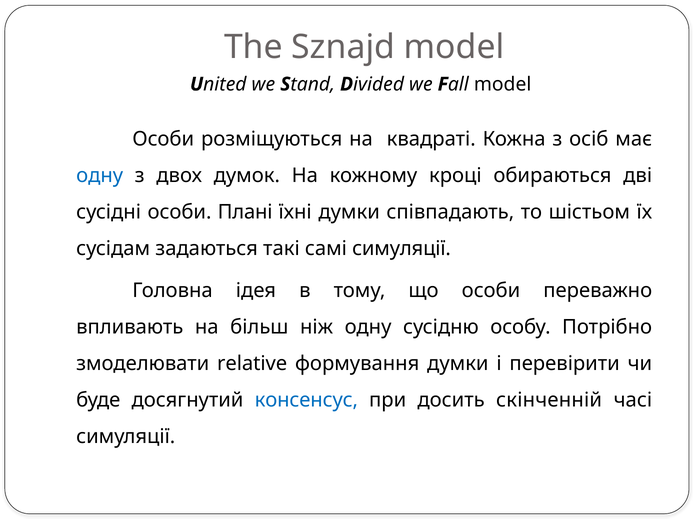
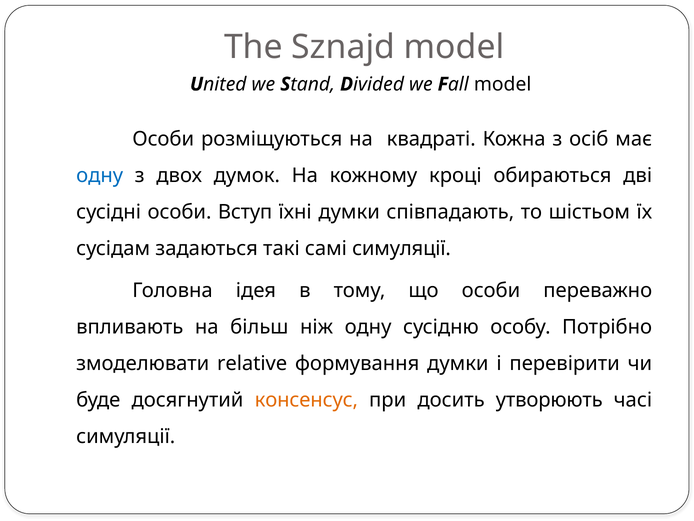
Плані: Плані -> Вступ
консенсус colour: blue -> orange
скінченній: скінченній -> утворюють
